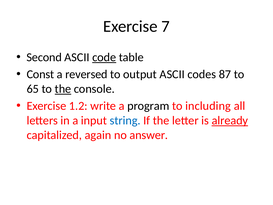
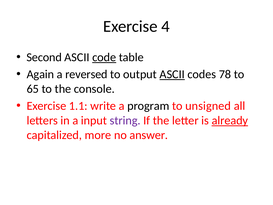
7: 7 -> 4
Const: Const -> Again
ASCII at (172, 74) underline: none -> present
87: 87 -> 78
the at (63, 89) underline: present -> none
1.2: 1.2 -> 1.1
including: including -> unsigned
string colour: blue -> purple
again: again -> more
